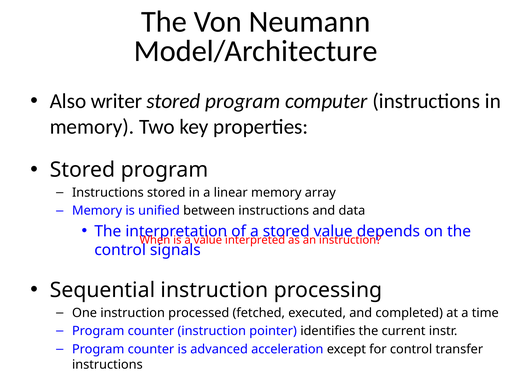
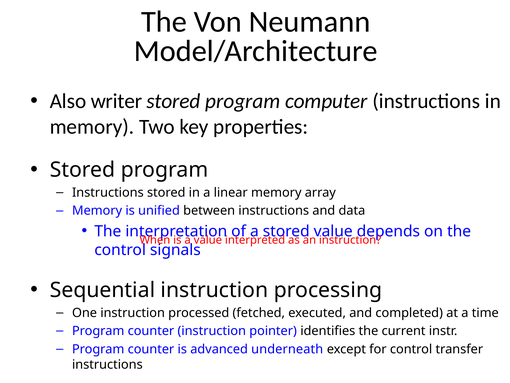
acceleration: acceleration -> underneath
